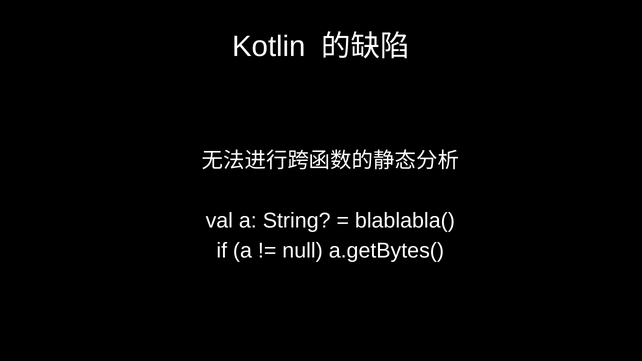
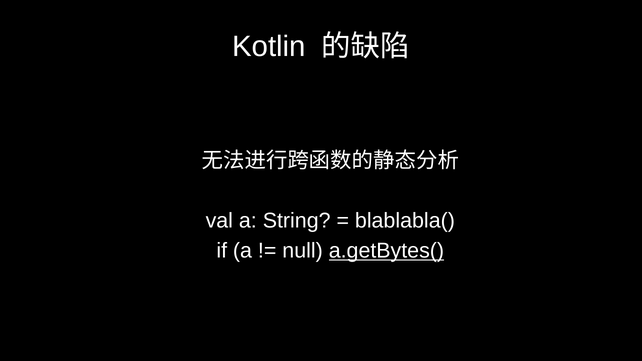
a.getBytes( underline: none -> present
